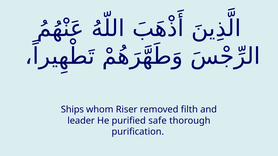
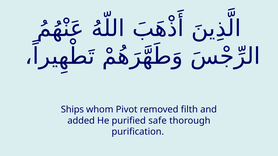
Riser: Riser -> Pivot
leader: leader -> added
